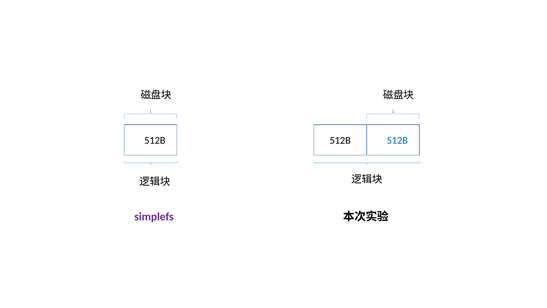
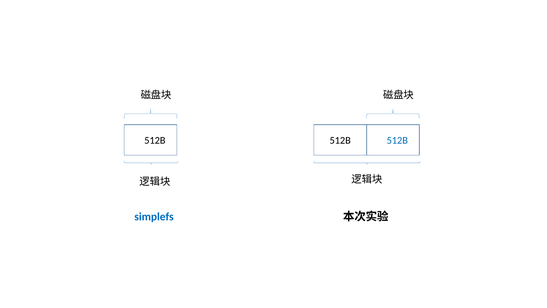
simplefs colour: purple -> blue
